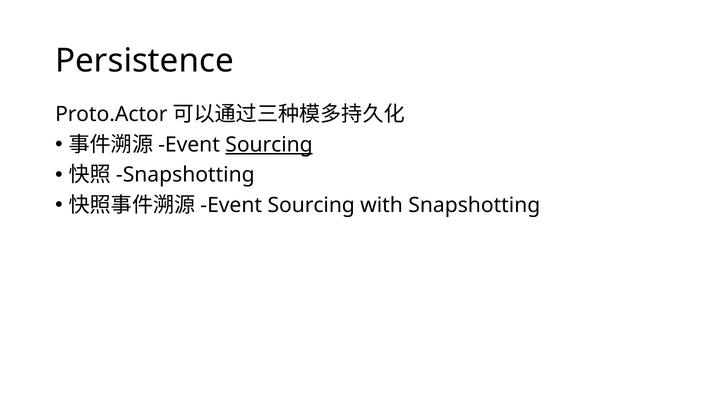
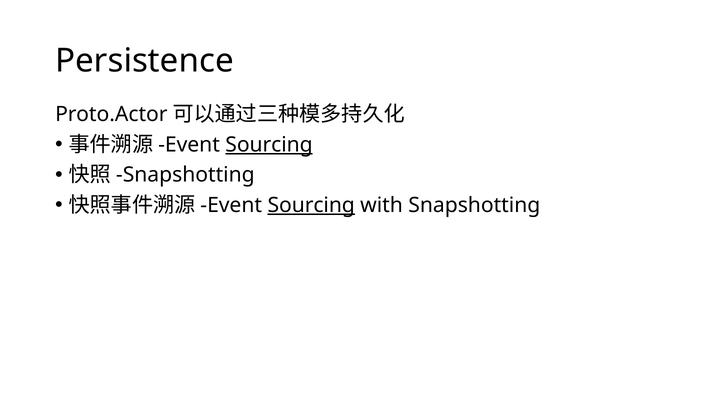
Sourcing at (311, 205) underline: none -> present
